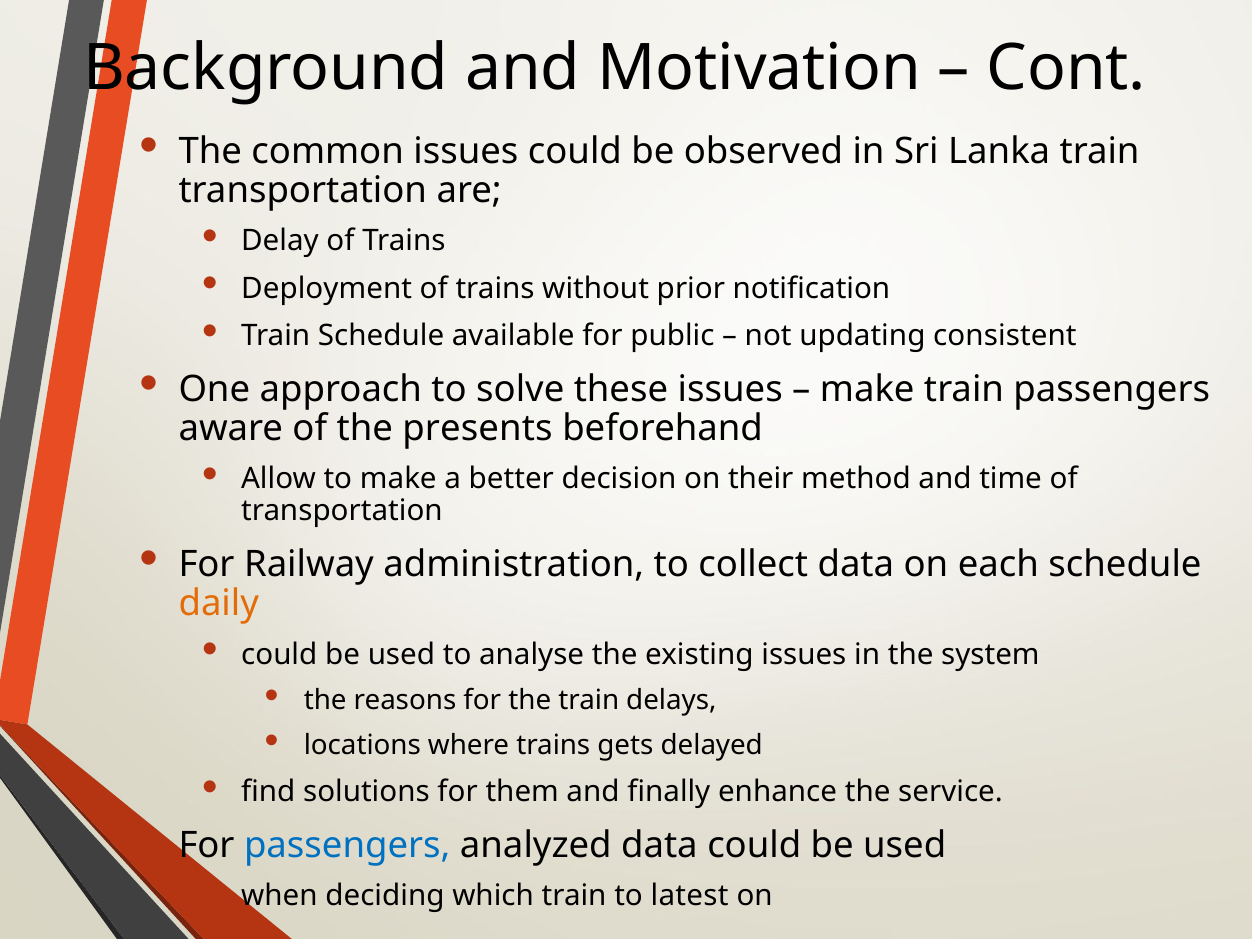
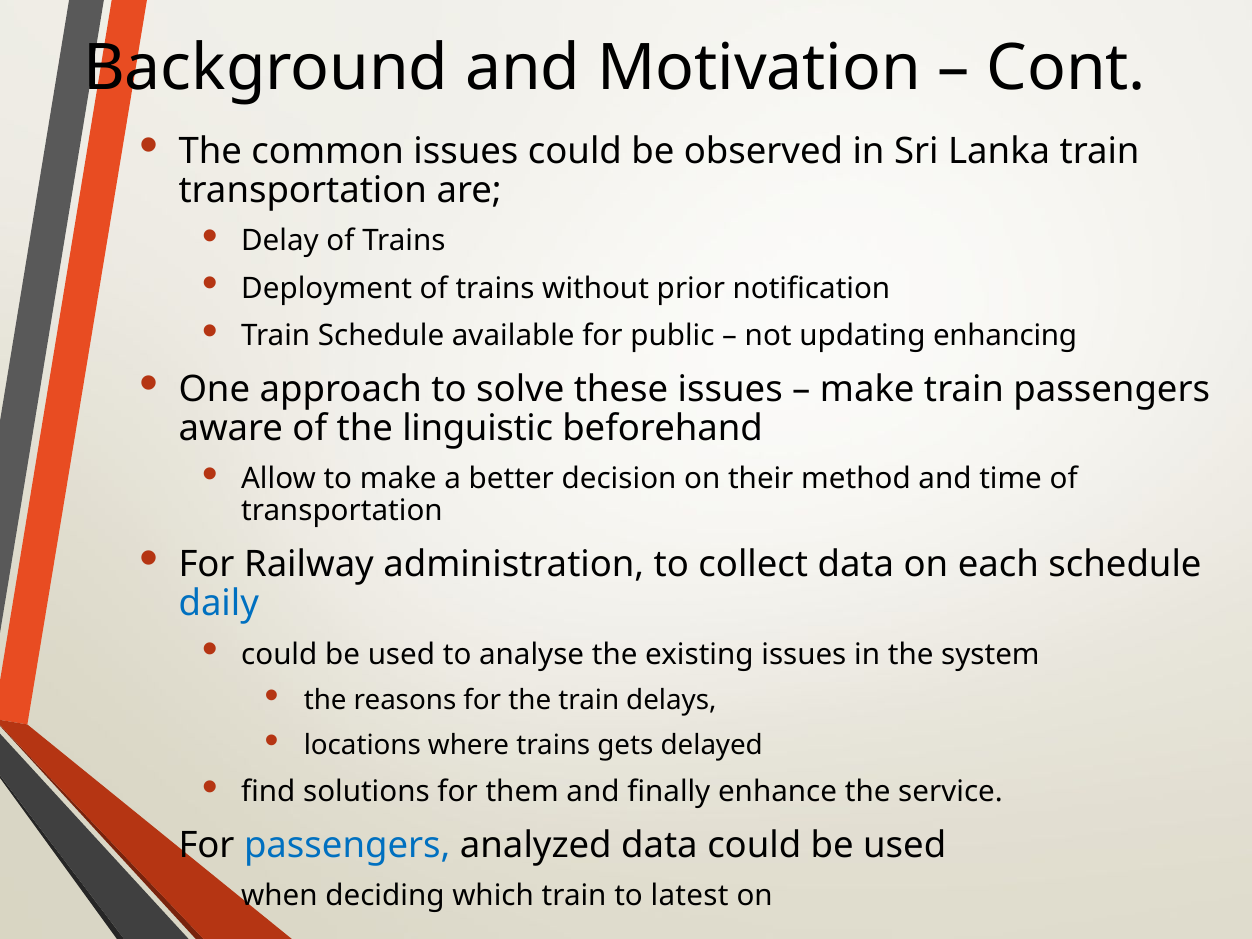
consistent: consistent -> enhancing
presents: presents -> linguistic
daily colour: orange -> blue
